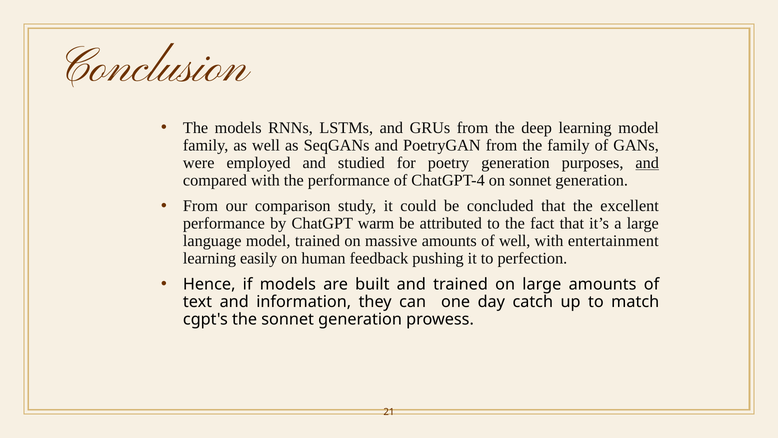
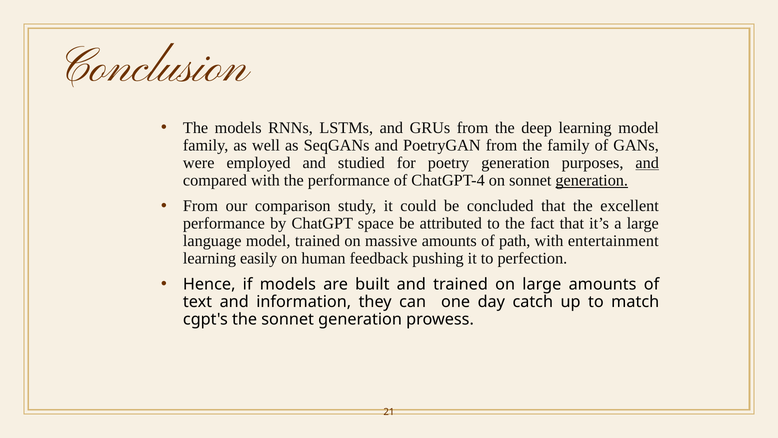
generation at (592, 180) underline: none -> present
warm: warm -> space
of well: well -> path
